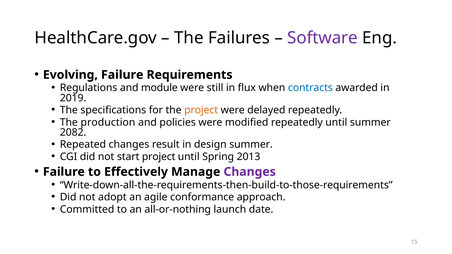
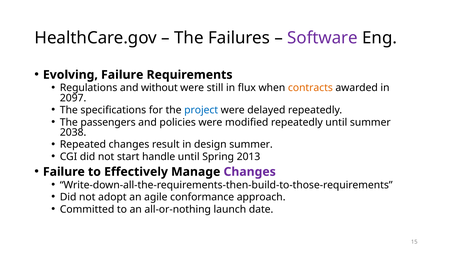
module: module -> without
contracts colour: blue -> orange
2019: 2019 -> 2097
project at (201, 110) colour: orange -> blue
production: production -> passengers
2082: 2082 -> 2038
start project: project -> handle
